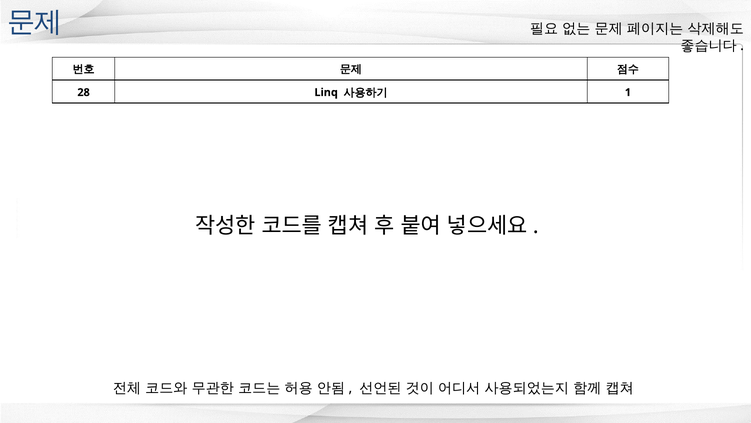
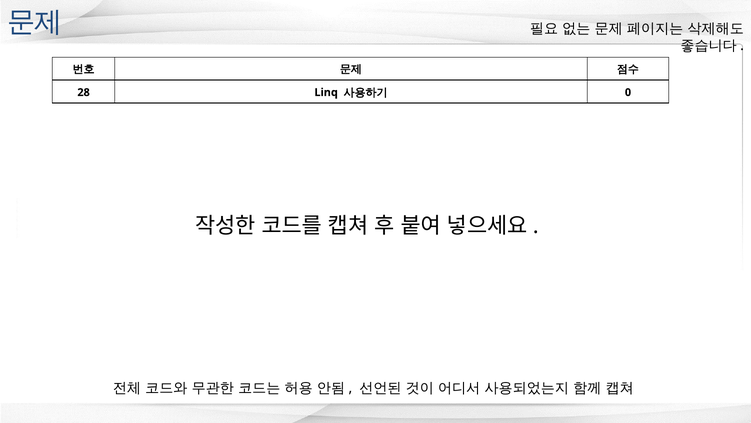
1: 1 -> 0
